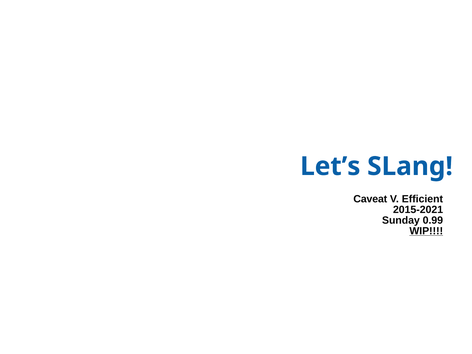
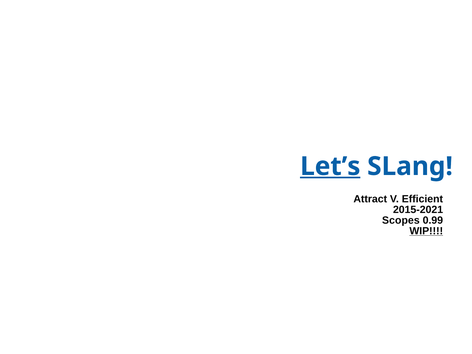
Let’s underline: none -> present
Caveat: Caveat -> Attract
Sunday: Sunday -> Scopes
